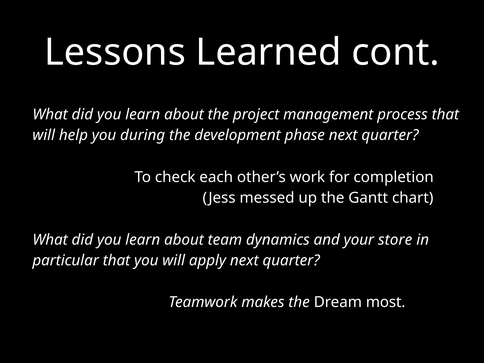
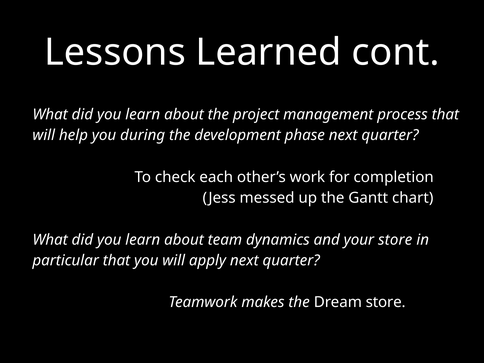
Dream most: most -> store
